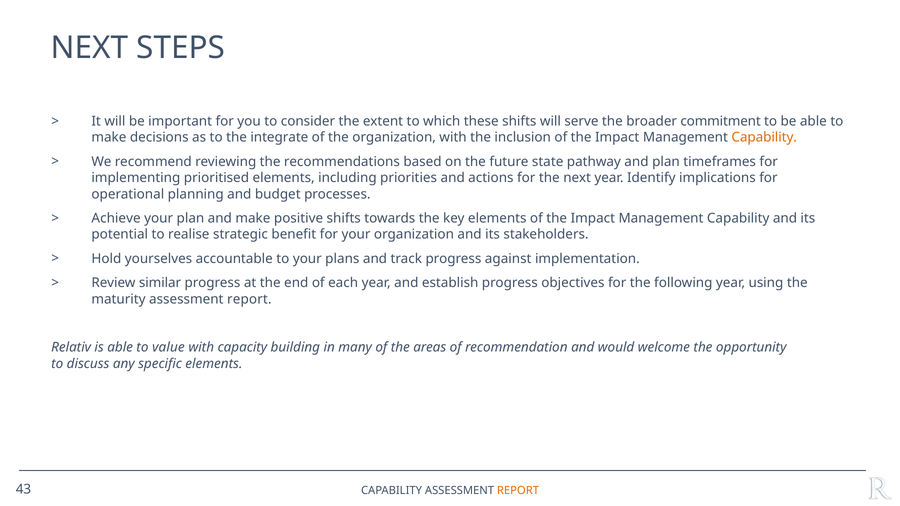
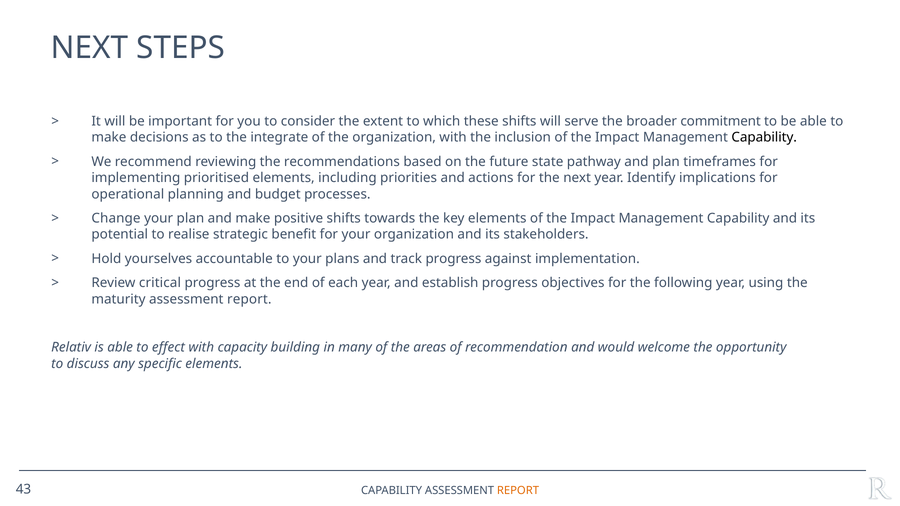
Capability at (764, 138) colour: orange -> black
Achieve: Achieve -> Change
similar: similar -> critical
value: value -> effect
